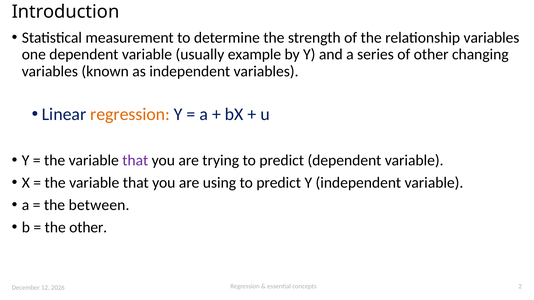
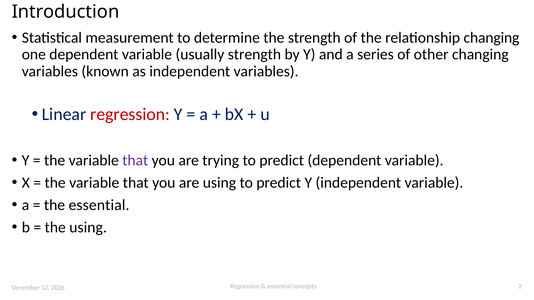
relationship variables: variables -> changing
usually example: example -> strength
regression at (130, 114) colour: orange -> red
the between: between -> essential
the other: other -> using
